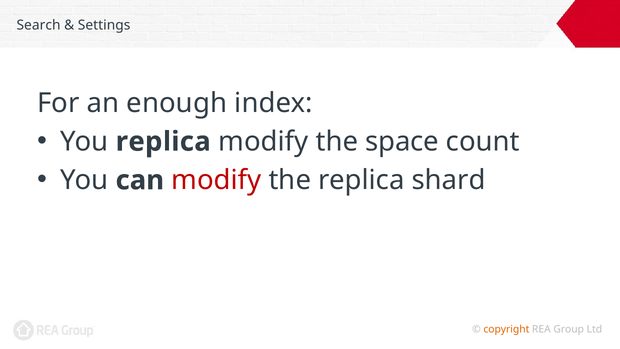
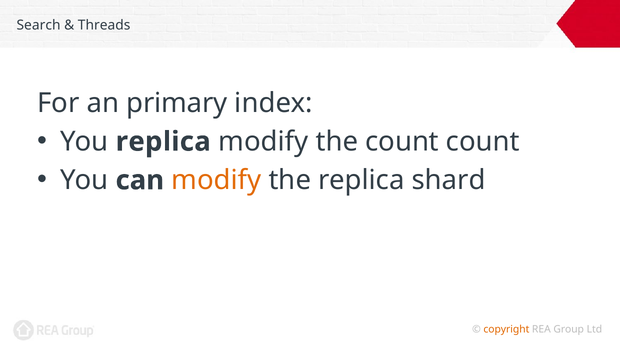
Settings: Settings -> Threads
enough: enough -> primary
the space: space -> count
modify at (216, 180) colour: red -> orange
